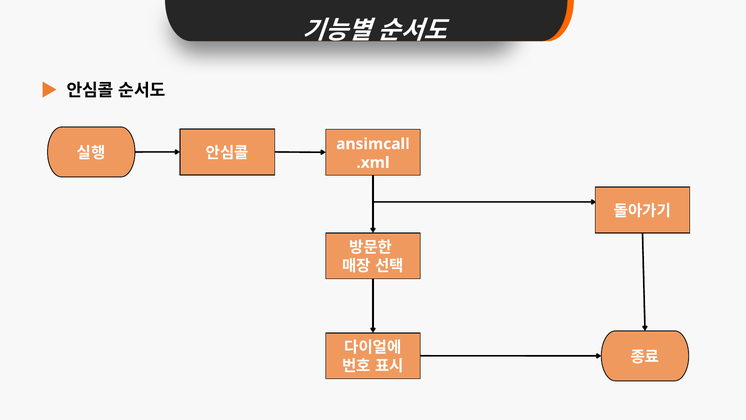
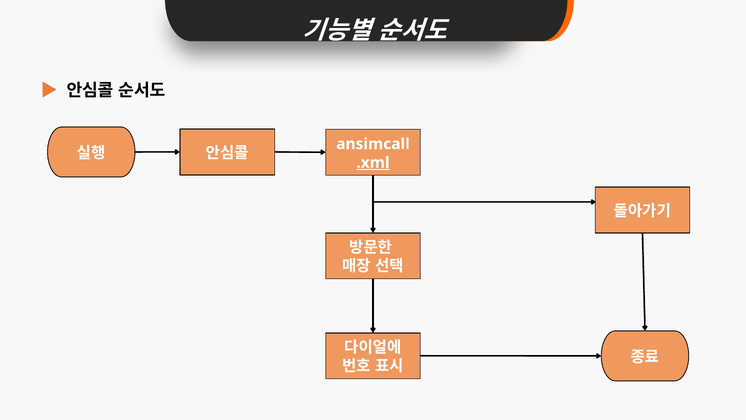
.xml underline: none -> present
